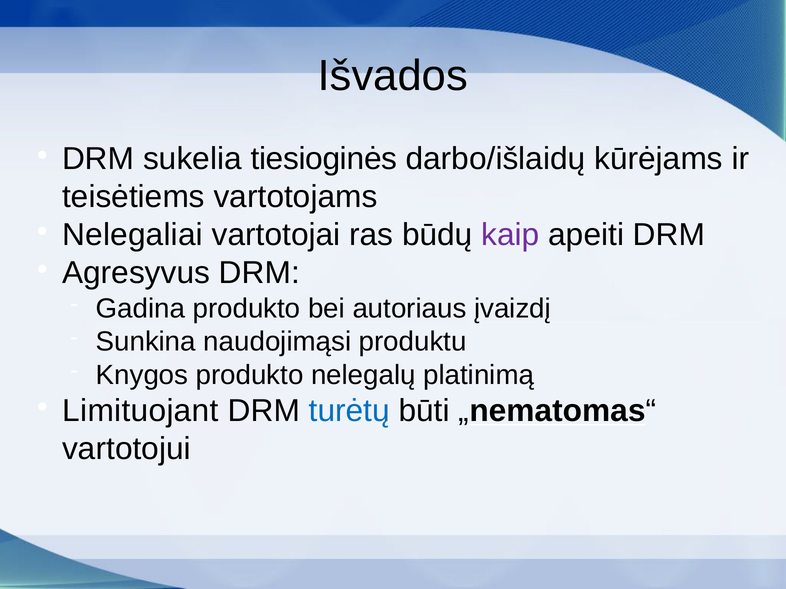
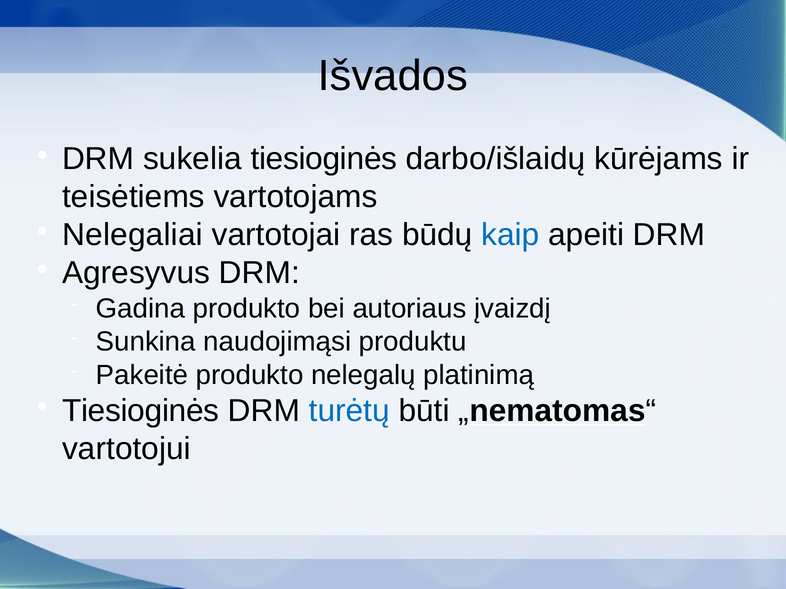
kaip colour: purple -> blue
Knygos: Knygos -> Pakeitė
Limituojant at (140, 411): Limituojant -> Tiesioginės
